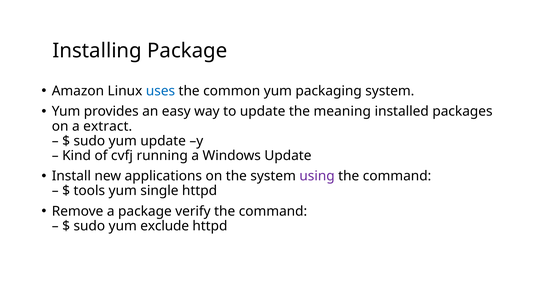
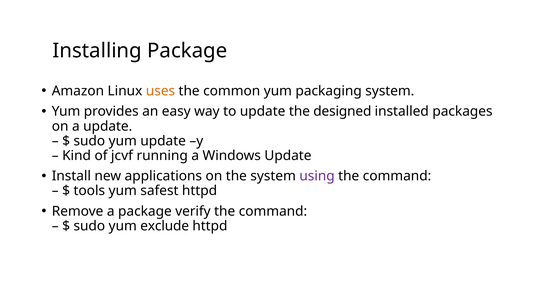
uses colour: blue -> orange
meaning: meaning -> designed
a extract: extract -> update
cvfj: cvfj -> jcvf
single: single -> safest
